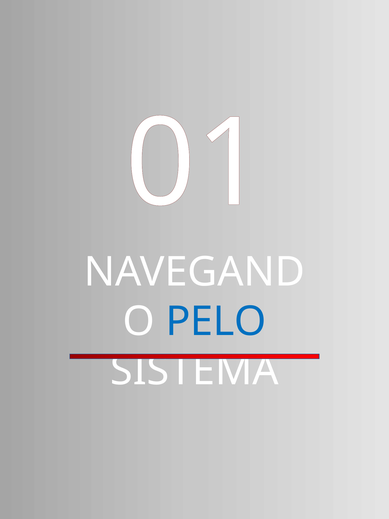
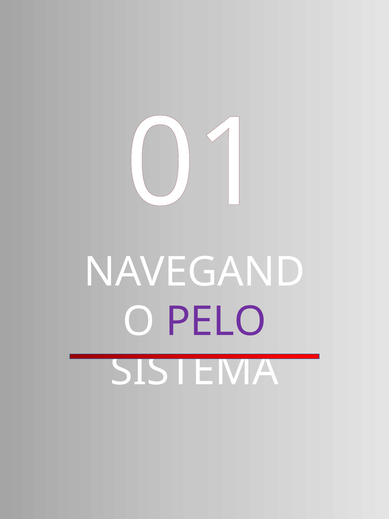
PELO colour: blue -> purple
